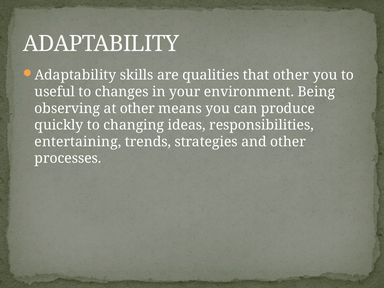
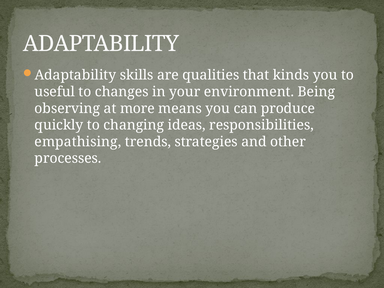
that other: other -> kinds
at other: other -> more
entertaining: entertaining -> empathising
